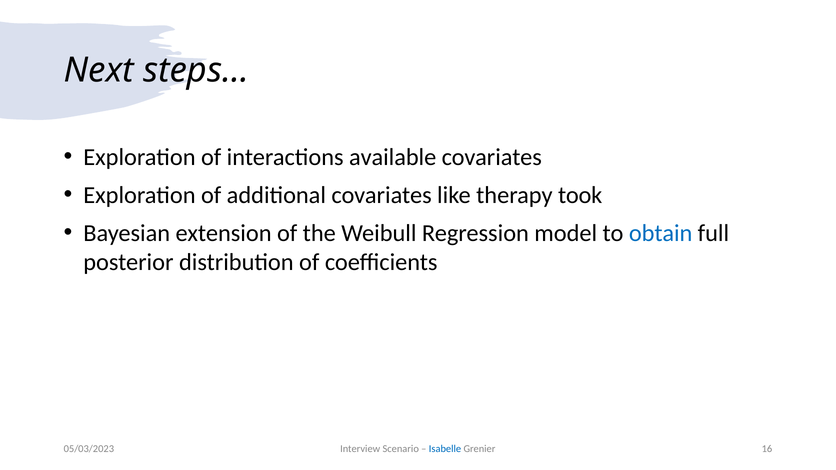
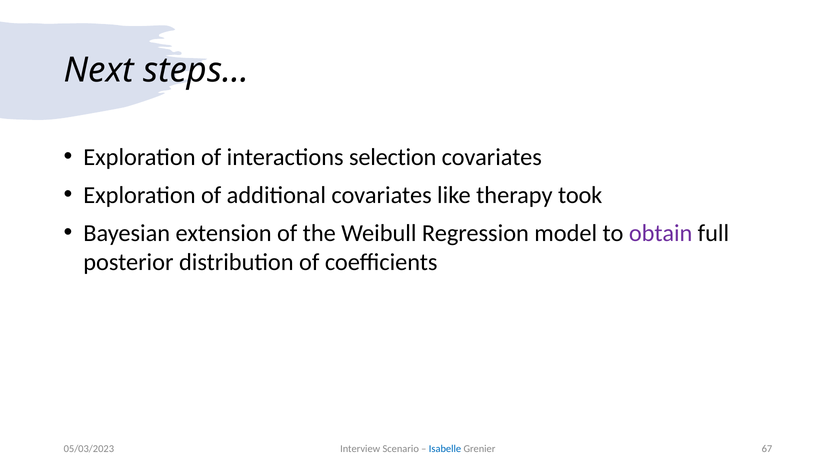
available: available -> selection
obtain colour: blue -> purple
16: 16 -> 67
